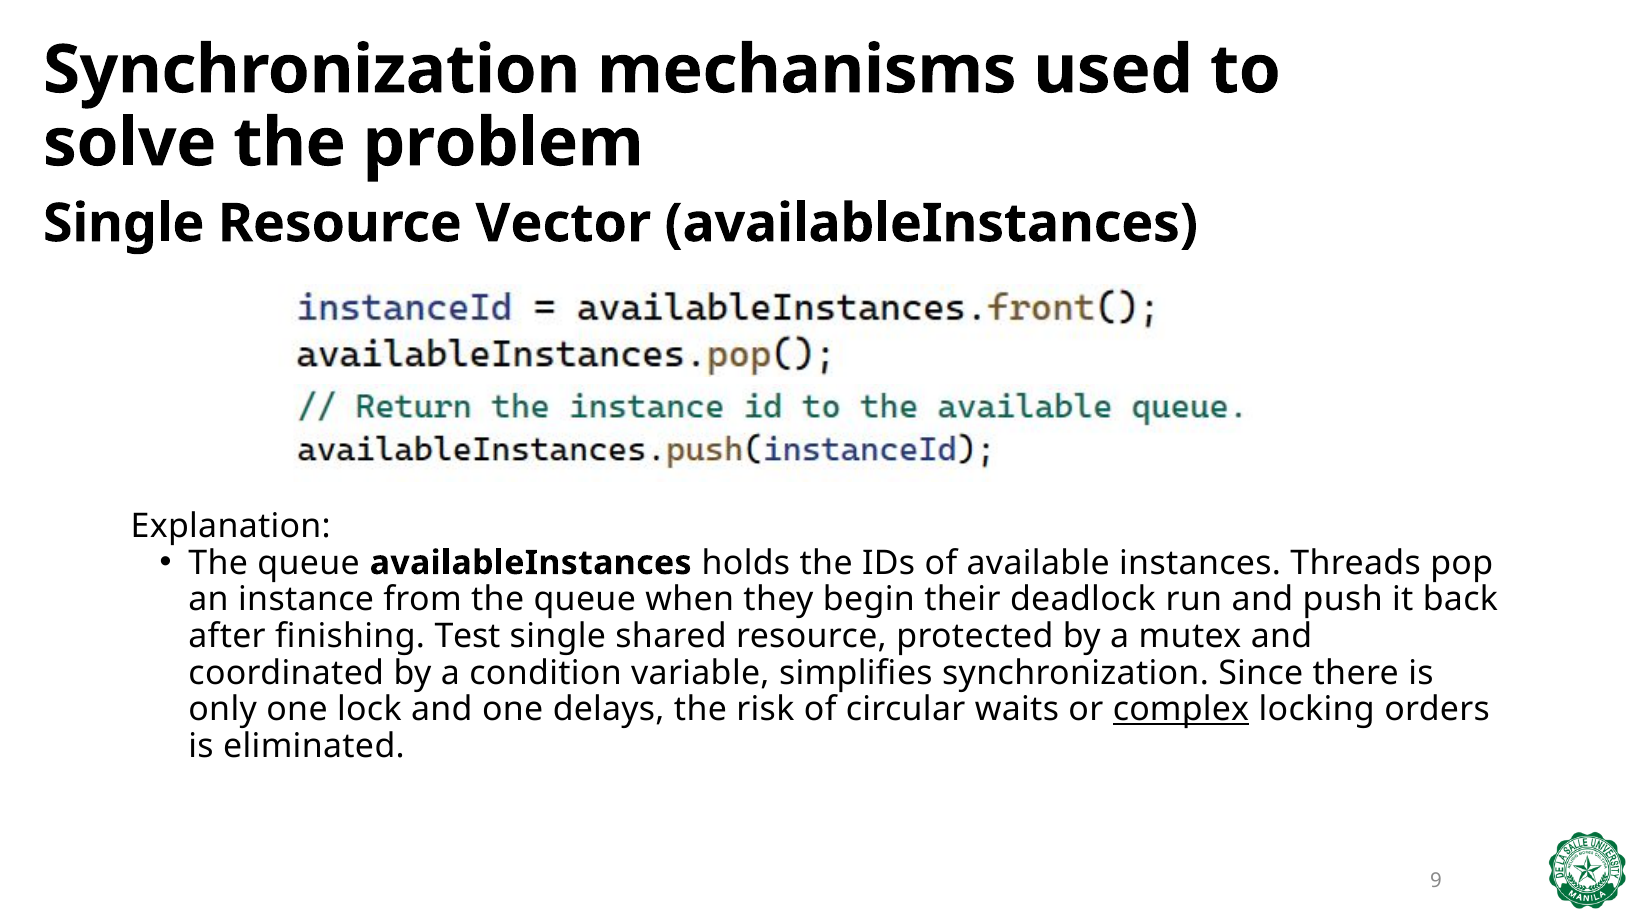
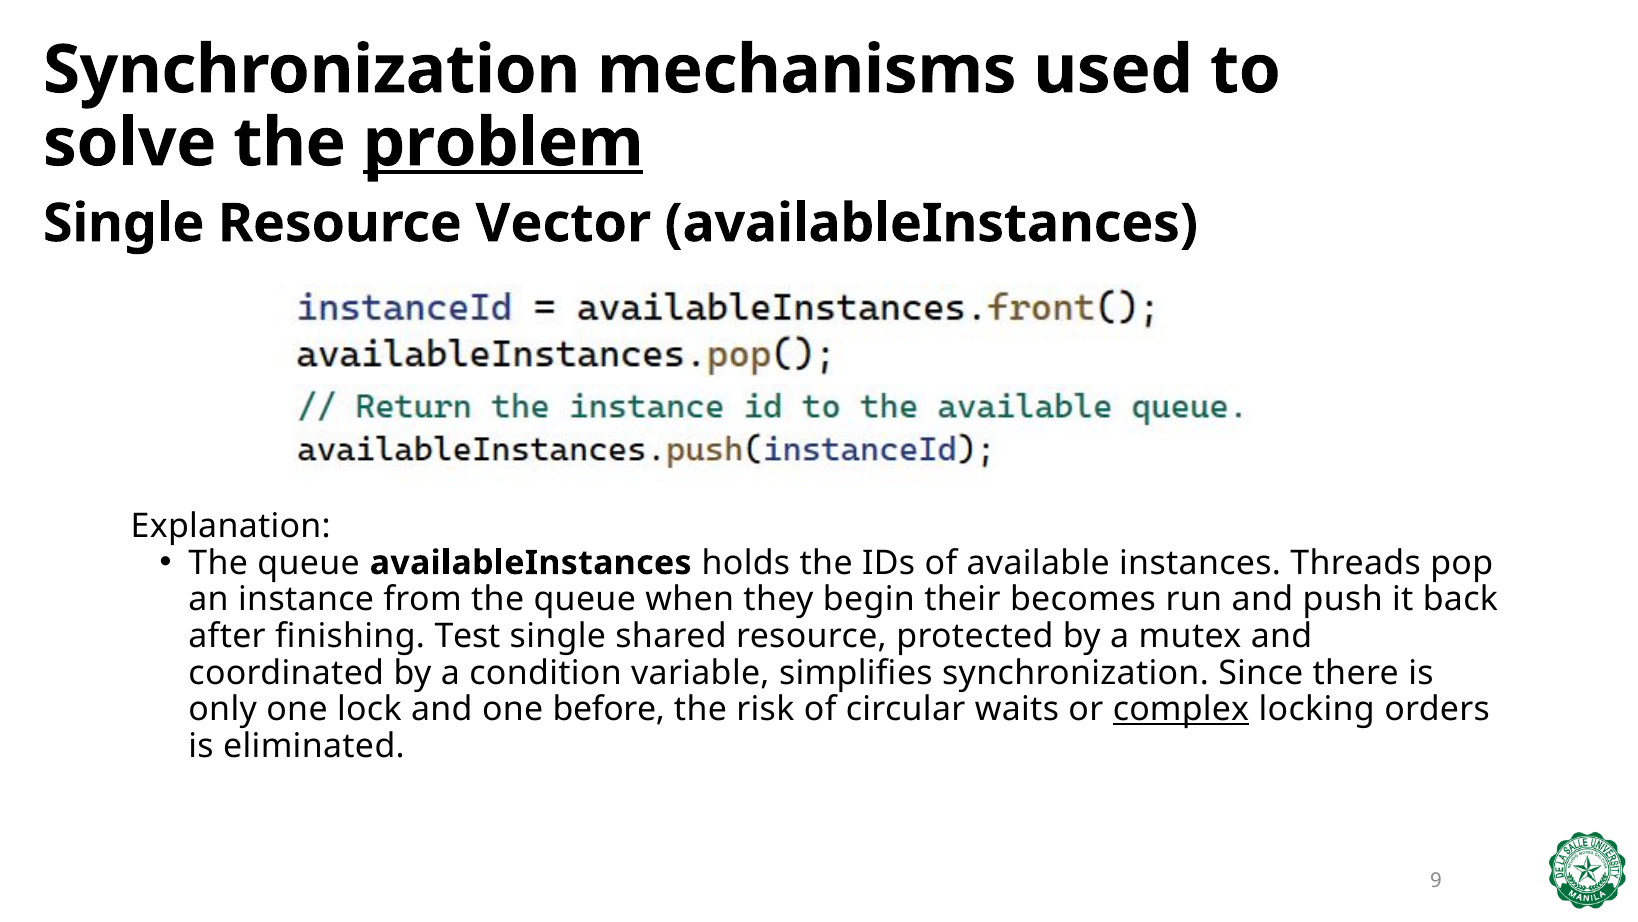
problem underline: none -> present
deadlock: deadlock -> becomes
delays: delays -> before
